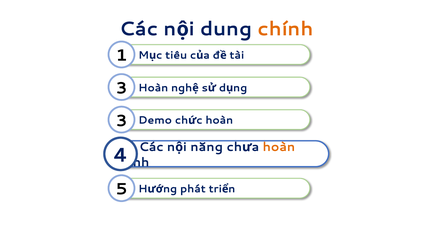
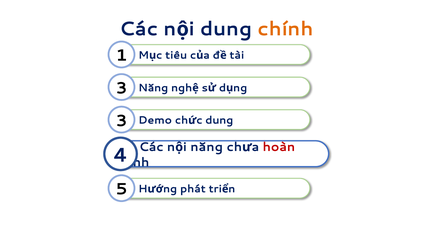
Hoàn at (153, 88): Hoàn -> Năng
hoàn at (219, 121): hoàn -> dung
hoàn at (279, 147) colour: orange -> red
